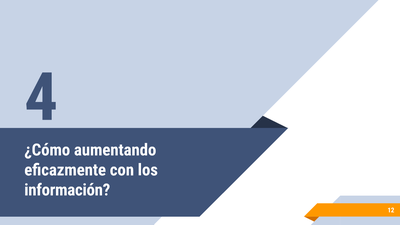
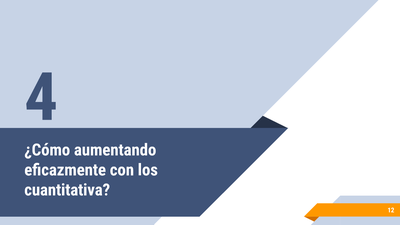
información: información -> cuantitativa
